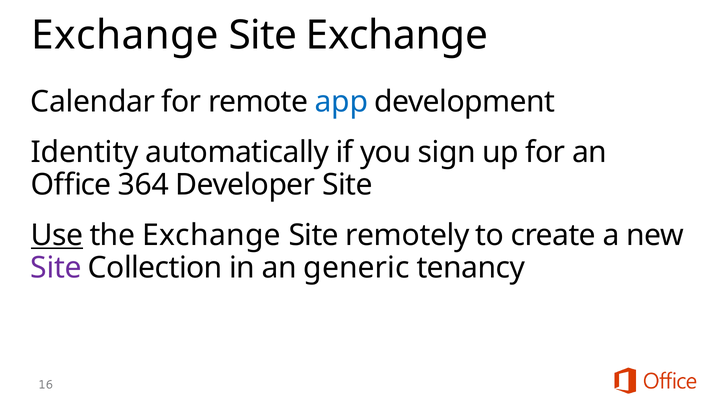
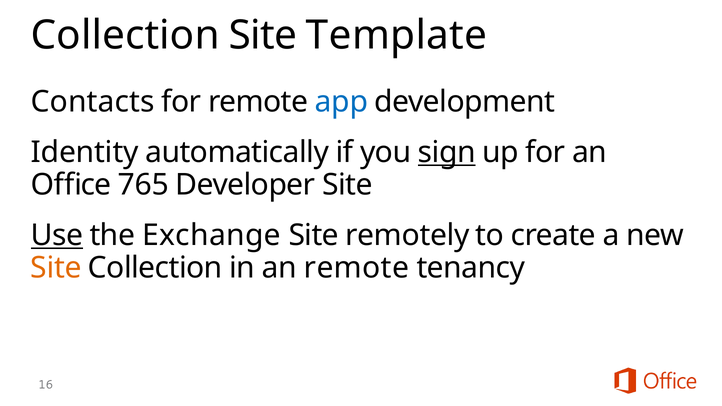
Exchange at (125, 35): Exchange -> Collection
Site Exchange: Exchange -> Template
Calendar: Calendar -> Contacts
sign underline: none -> present
364: 364 -> 765
Site at (56, 268) colour: purple -> orange
an generic: generic -> remote
